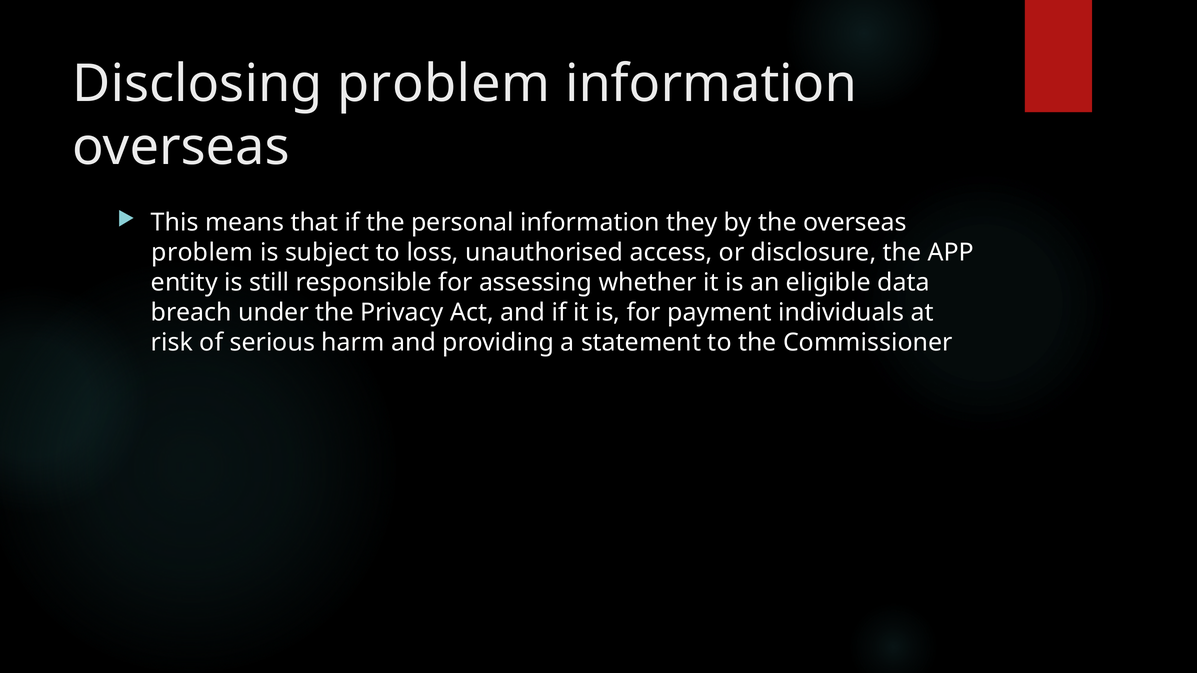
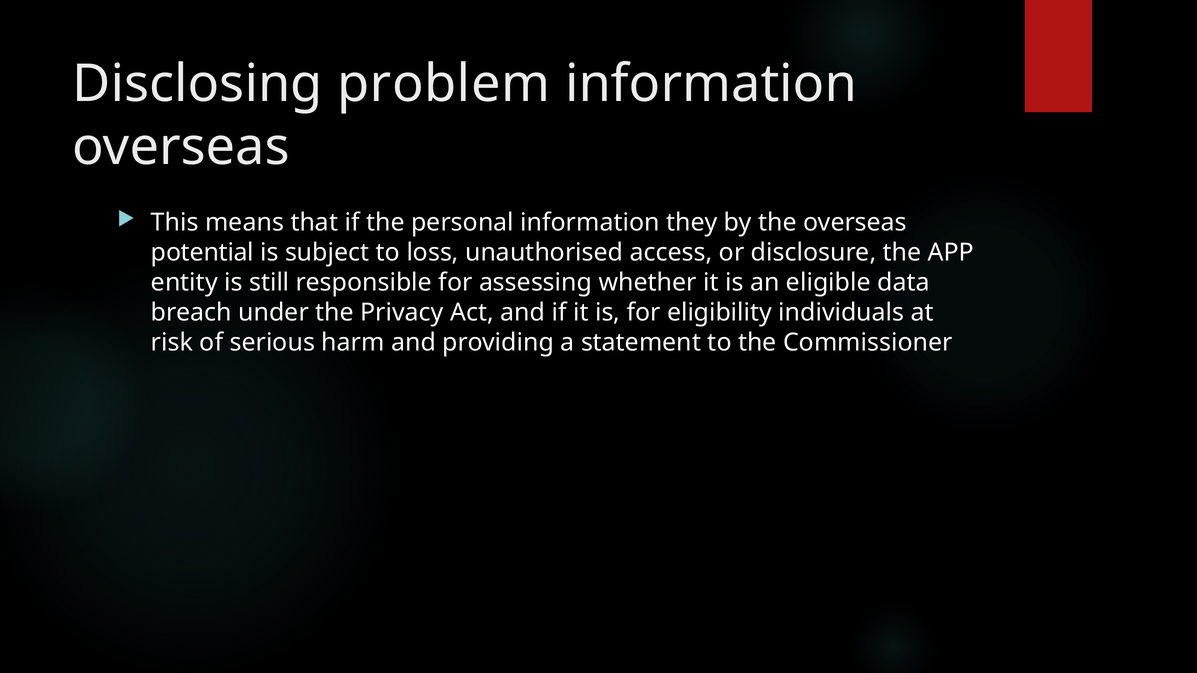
problem at (202, 253): problem -> potential
payment: payment -> eligibility
